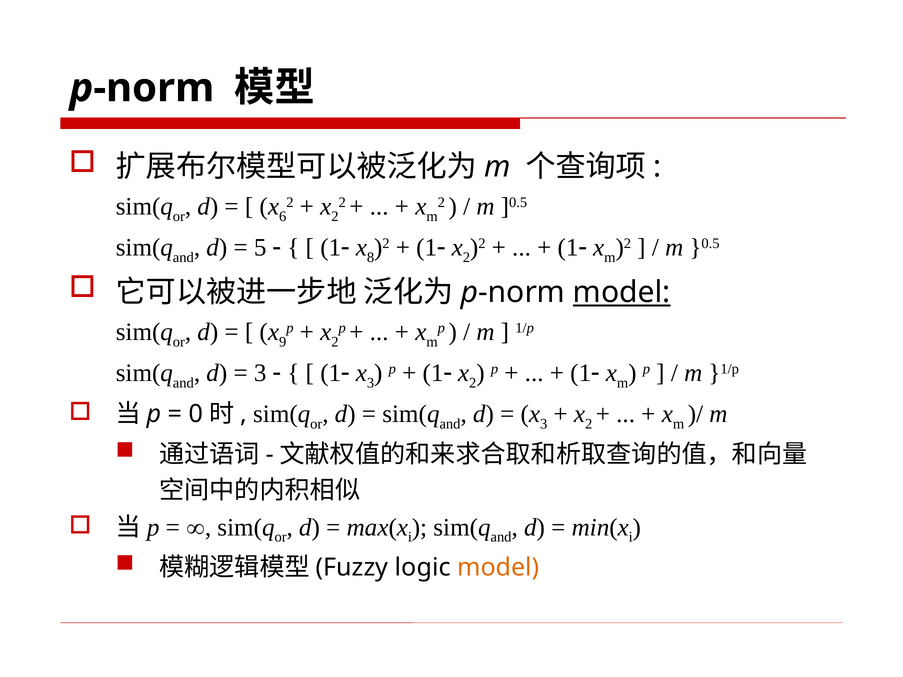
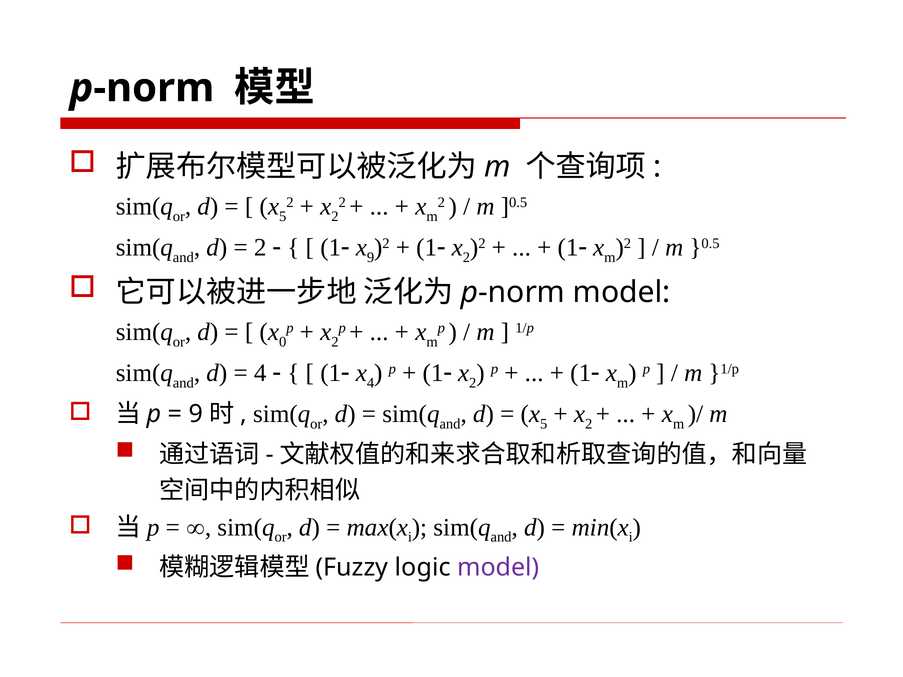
6 at (283, 216): 6 -> 5
5 at (260, 248): 5 -> 2
8 at (371, 257): 8 -> 9
model at (622, 293) underline: present -> none
9: 9 -> 0
3 at (260, 373): 3 -> 4
3 at (371, 383): 3 -> 4
0 at (196, 414): 0 -> 9
3 at (544, 424): 3 -> 5
model at (498, 568) colour: orange -> purple
